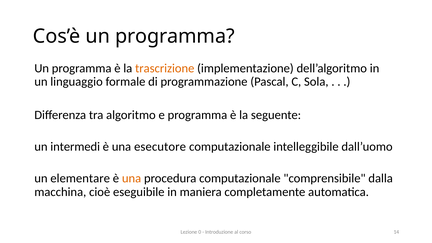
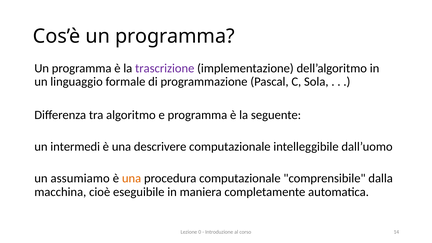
trascrizione colour: orange -> purple
esecutore: esecutore -> descrivere
elementare: elementare -> assumiamo
